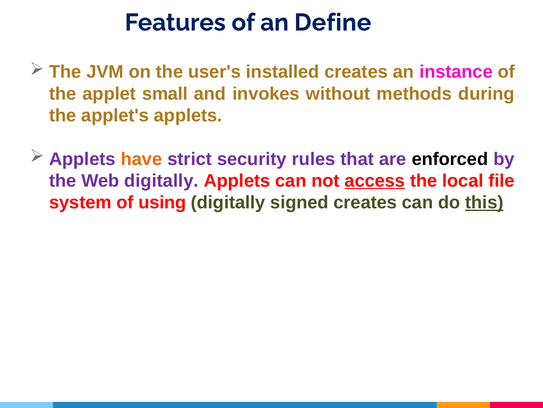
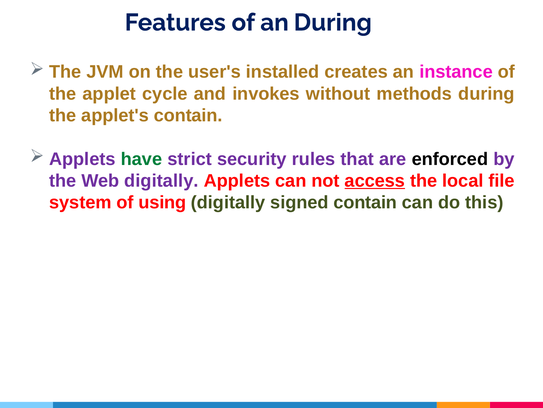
an Define: Define -> During
small: small -> cycle
applet's applets: applets -> contain
have colour: orange -> green
signed creates: creates -> contain
this underline: present -> none
